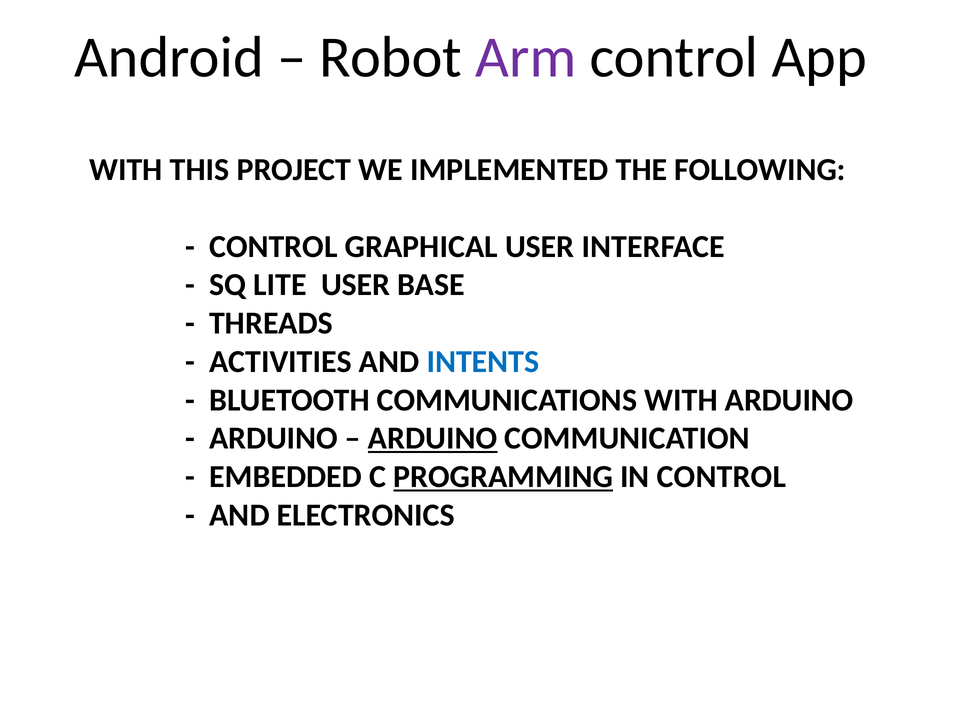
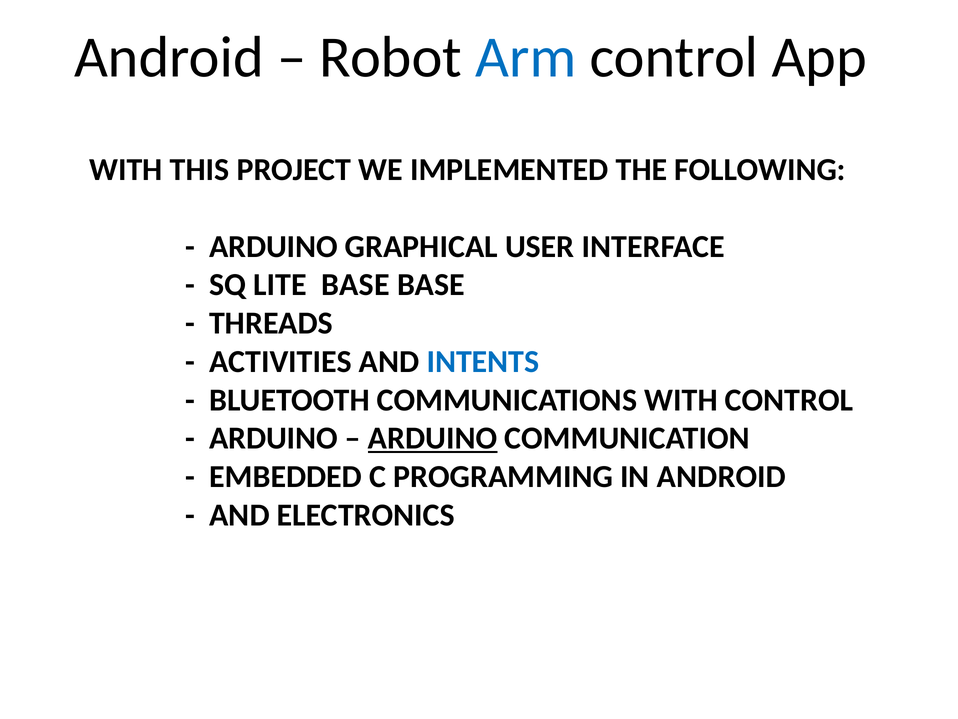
Arm colour: purple -> blue
CONTROL at (273, 246): CONTROL -> ARDUINO
LITE USER: USER -> BASE
WITH ARDUINO: ARDUINO -> CONTROL
PROGRAMMING underline: present -> none
IN CONTROL: CONTROL -> ANDROID
